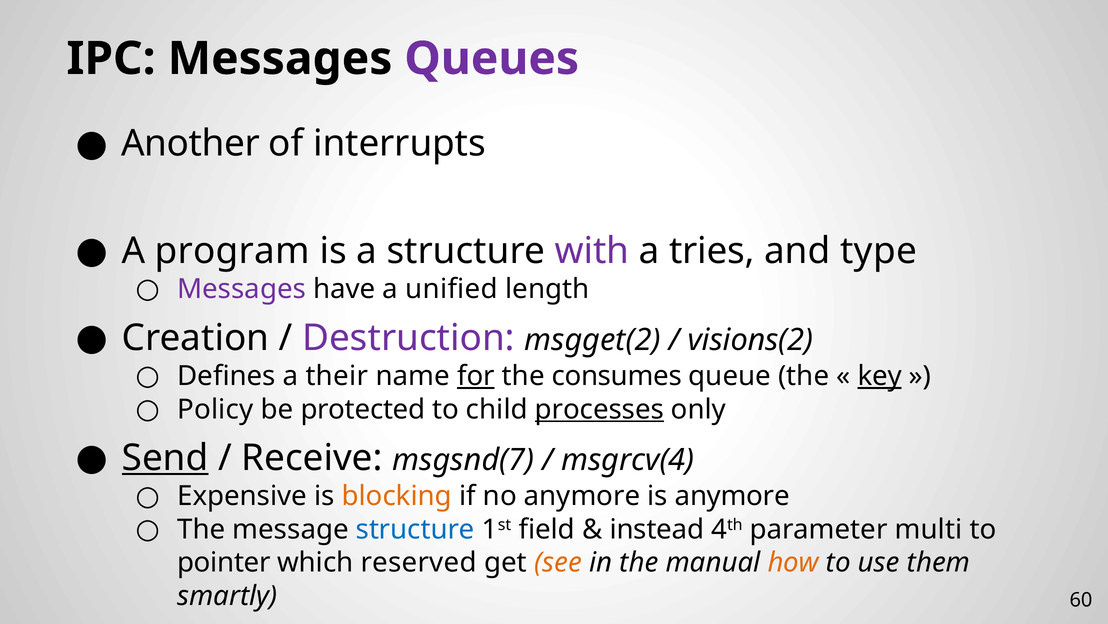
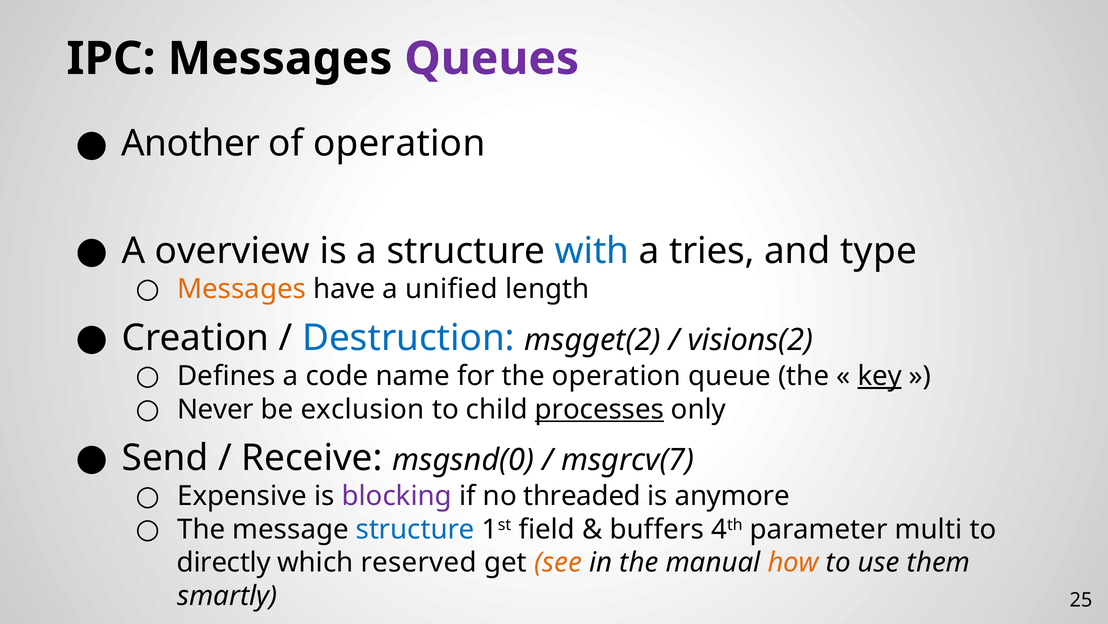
of interrupts: interrupts -> operation
program: program -> overview
with colour: purple -> blue
Messages at (242, 289) colour: purple -> orange
Destruction colour: purple -> blue
their: their -> code
for underline: present -> none
the consumes: consumes -> operation
Policy: Policy -> Never
protected: protected -> exclusion
Send underline: present -> none
msgsnd(7: msgsnd(7 -> msgsnd(0
msgrcv(4: msgrcv(4 -> msgrcv(7
blocking colour: orange -> purple
no anymore: anymore -> threaded
instead: instead -> buffers
pointer: pointer -> directly
60: 60 -> 25
